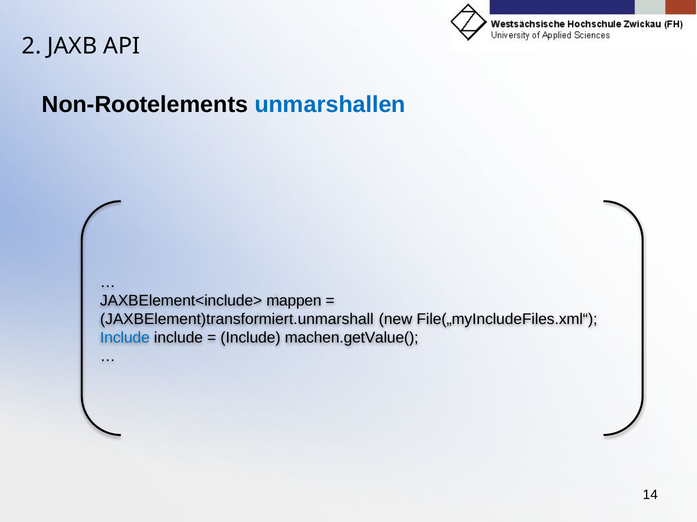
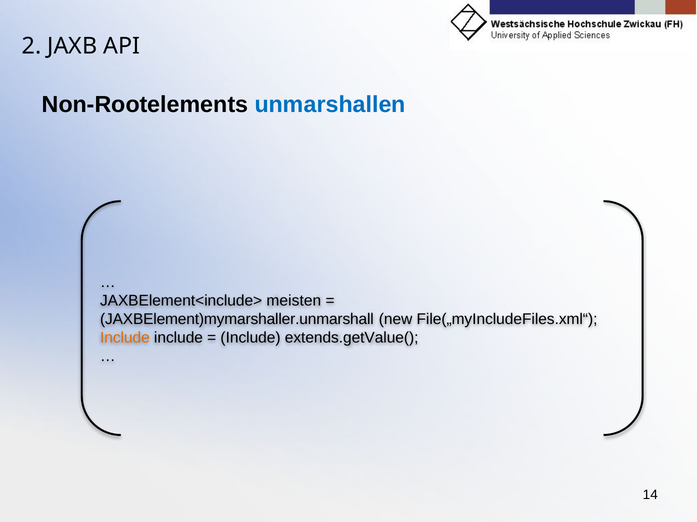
mappen: mappen -> meisten
JAXBElement)transformiert.unmarshall: JAXBElement)transformiert.unmarshall -> JAXBElement)mymarshaller.unmarshall
Include at (125, 338) colour: blue -> orange
machen.getValue(: machen.getValue( -> extends.getValue(
